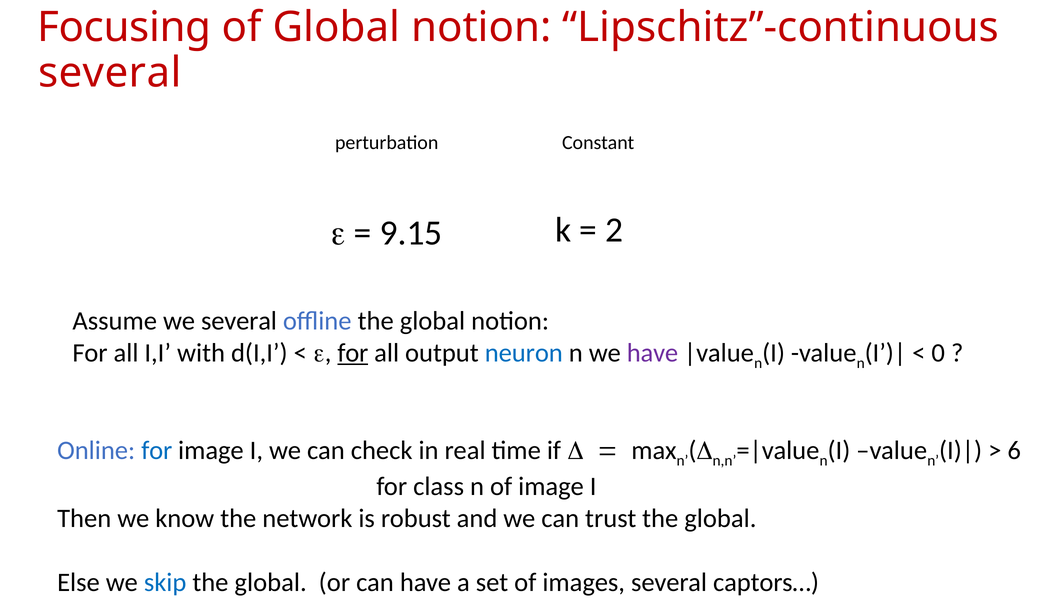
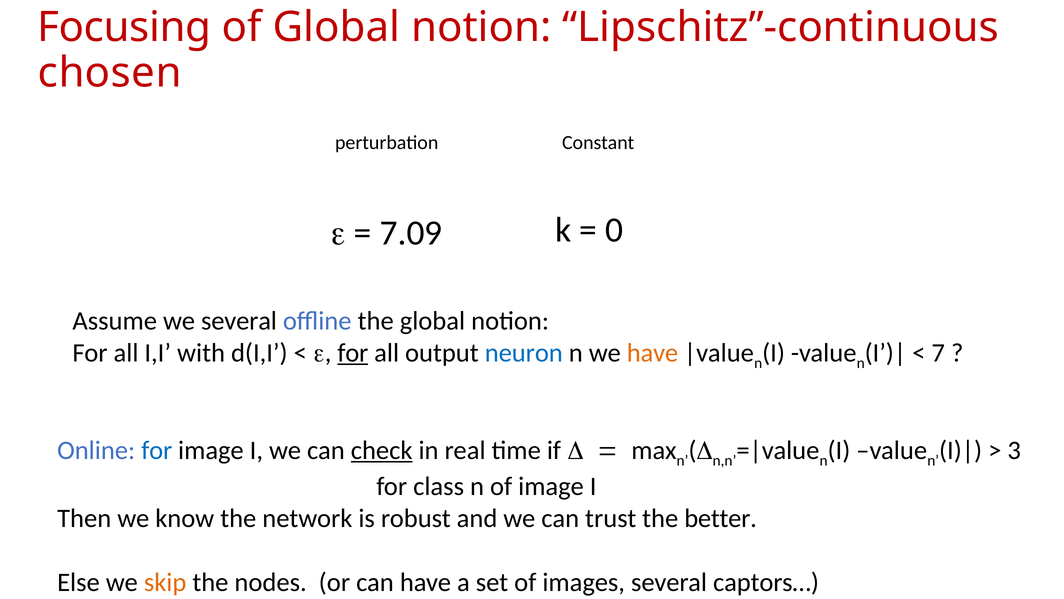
several at (110, 73): several -> chosen
2: 2 -> 0
9.15: 9.15 -> 7.09
have at (652, 353) colour: purple -> orange
0: 0 -> 7
check underline: none -> present
6: 6 -> 3
trust the global: global -> better
skip colour: blue -> orange
global at (271, 582): global -> nodes
